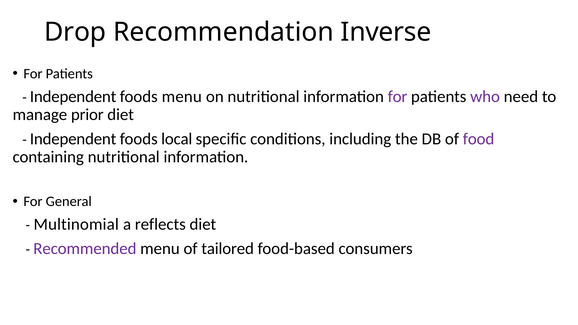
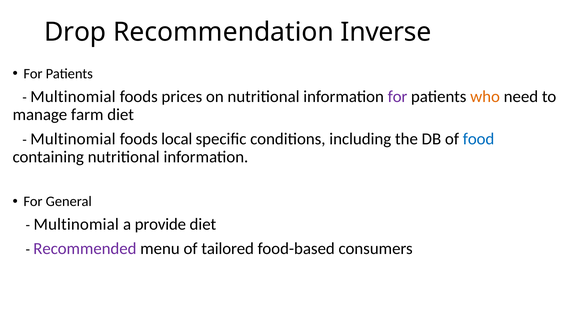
Independent at (73, 96): Independent -> Multinomial
foods menu: menu -> prices
who colour: purple -> orange
prior: prior -> farm
Independent at (73, 139): Independent -> Multinomial
food colour: purple -> blue
reflects: reflects -> provide
